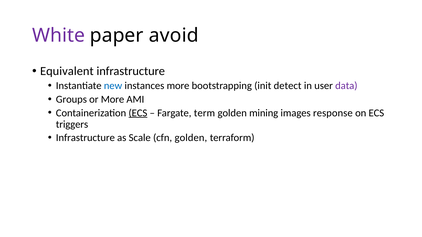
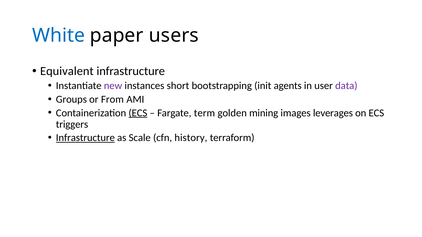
White colour: purple -> blue
avoid: avoid -> users
new colour: blue -> purple
instances more: more -> short
detect: detect -> agents
or More: More -> From
response: response -> leverages
Infrastructure at (85, 138) underline: none -> present
cfn golden: golden -> history
